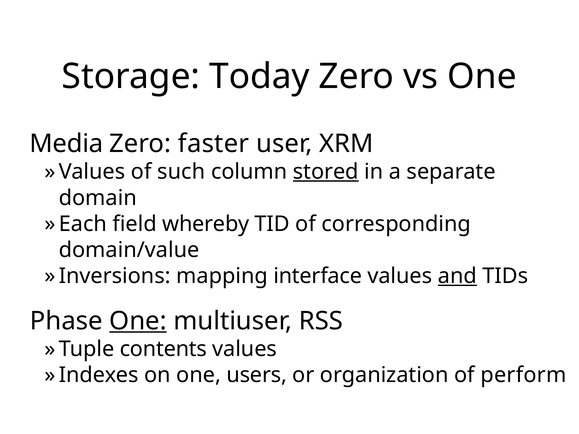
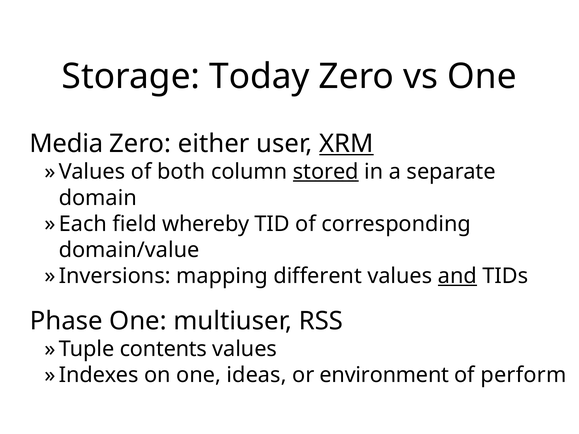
faster: faster -> either
XRM underline: none -> present
such: such -> both
interface: interface -> different
One at (138, 321) underline: present -> none
users: users -> ideas
organization: organization -> environment
